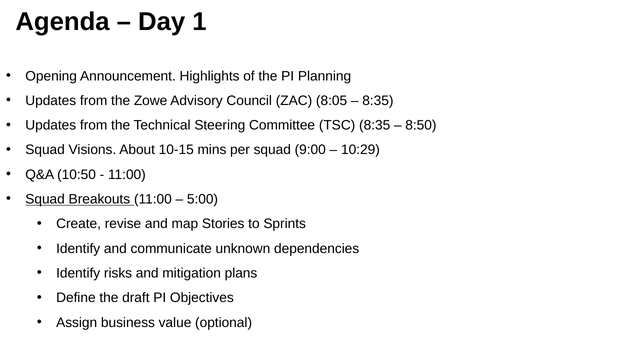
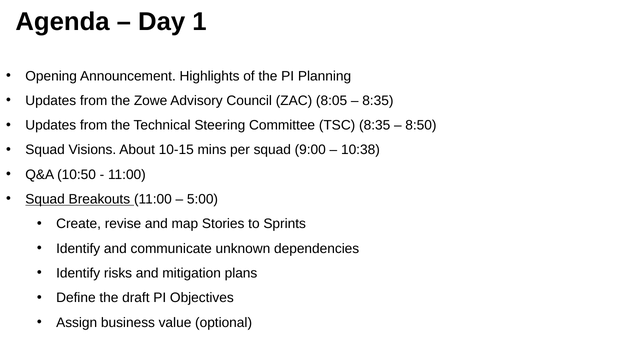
10:29: 10:29 -> 10:38
